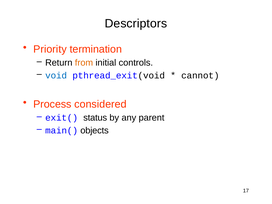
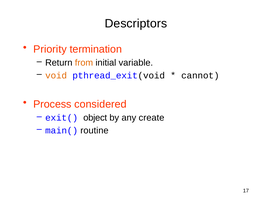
controls: controls -> variable
void colour: blue -> orange
status: status -> object
parent: parent -> create
objects: objects -> routine
